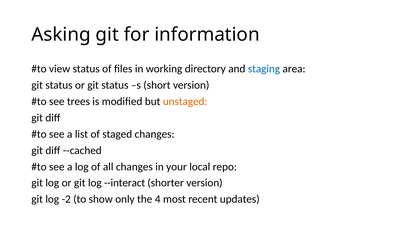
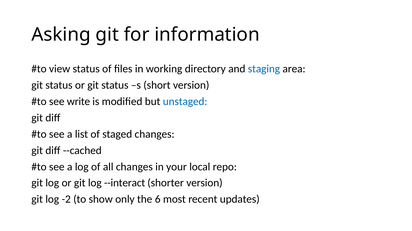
trees: trees -> write
unstaged colour: orange -> blue
4: 4 -> 6
